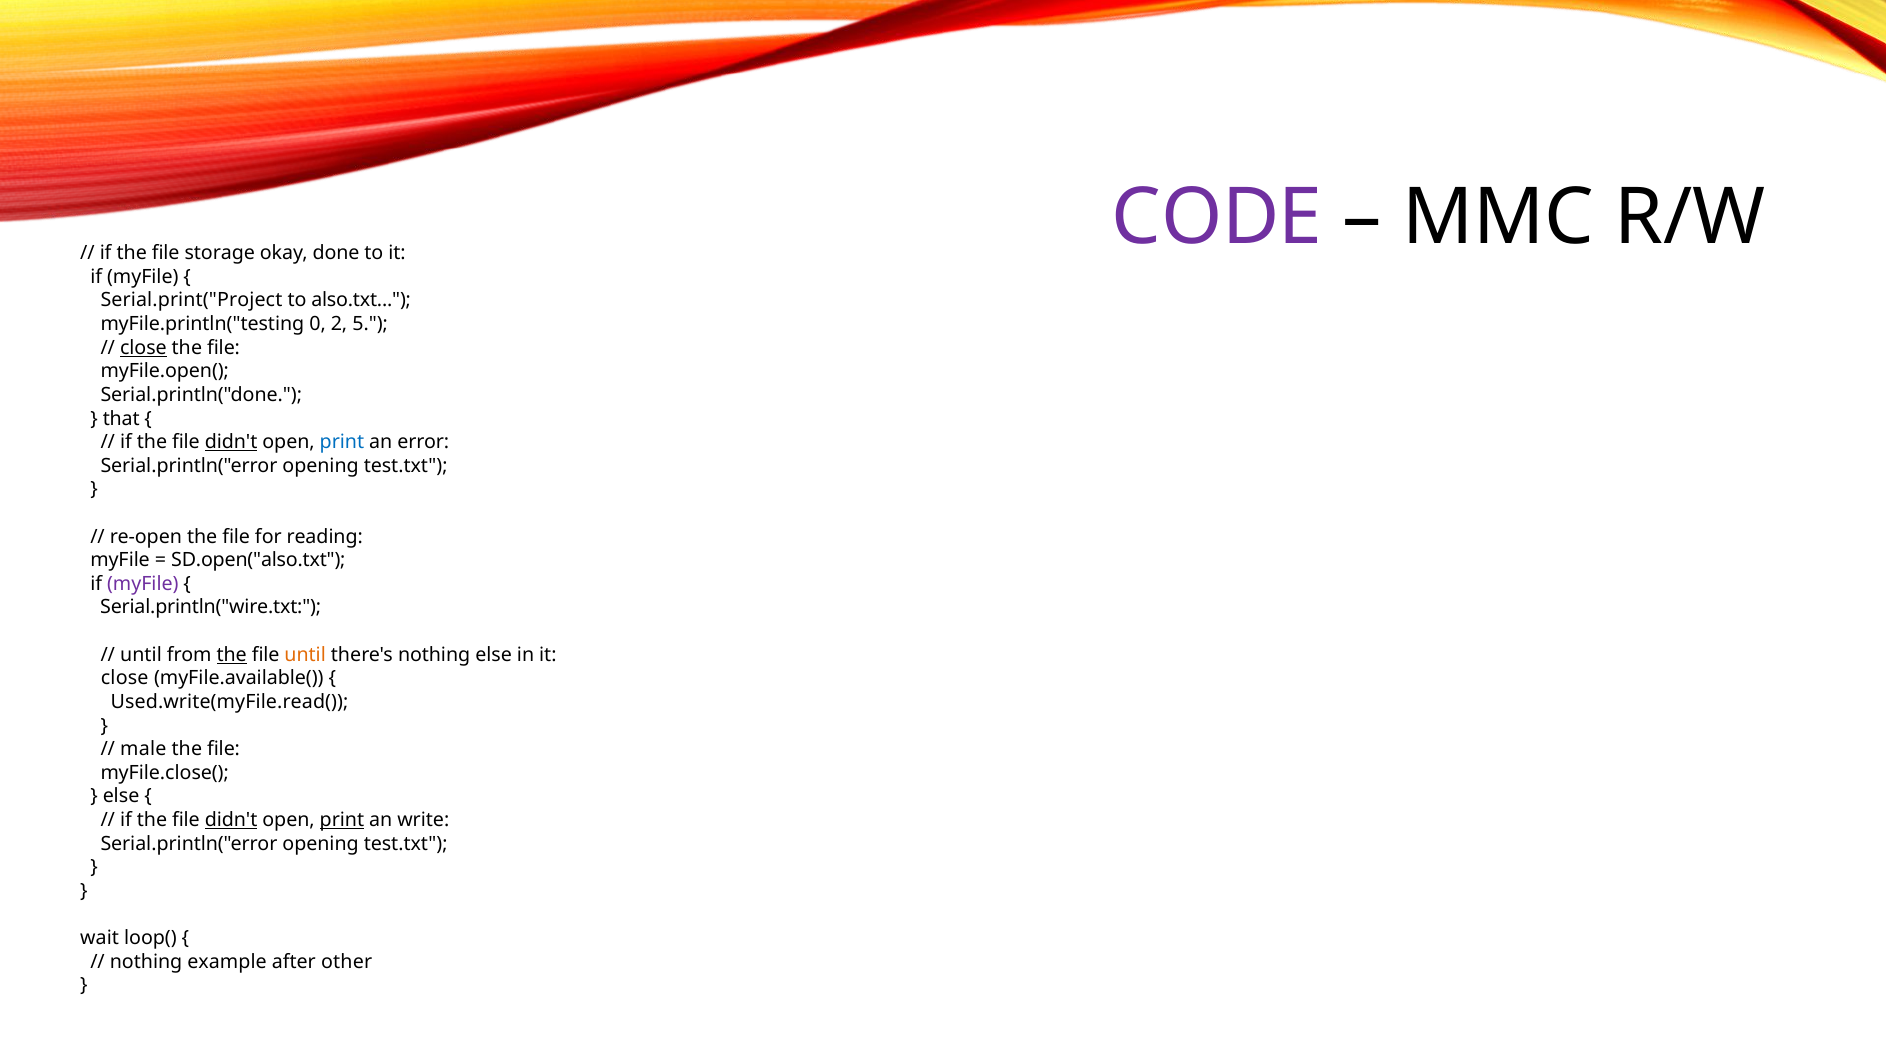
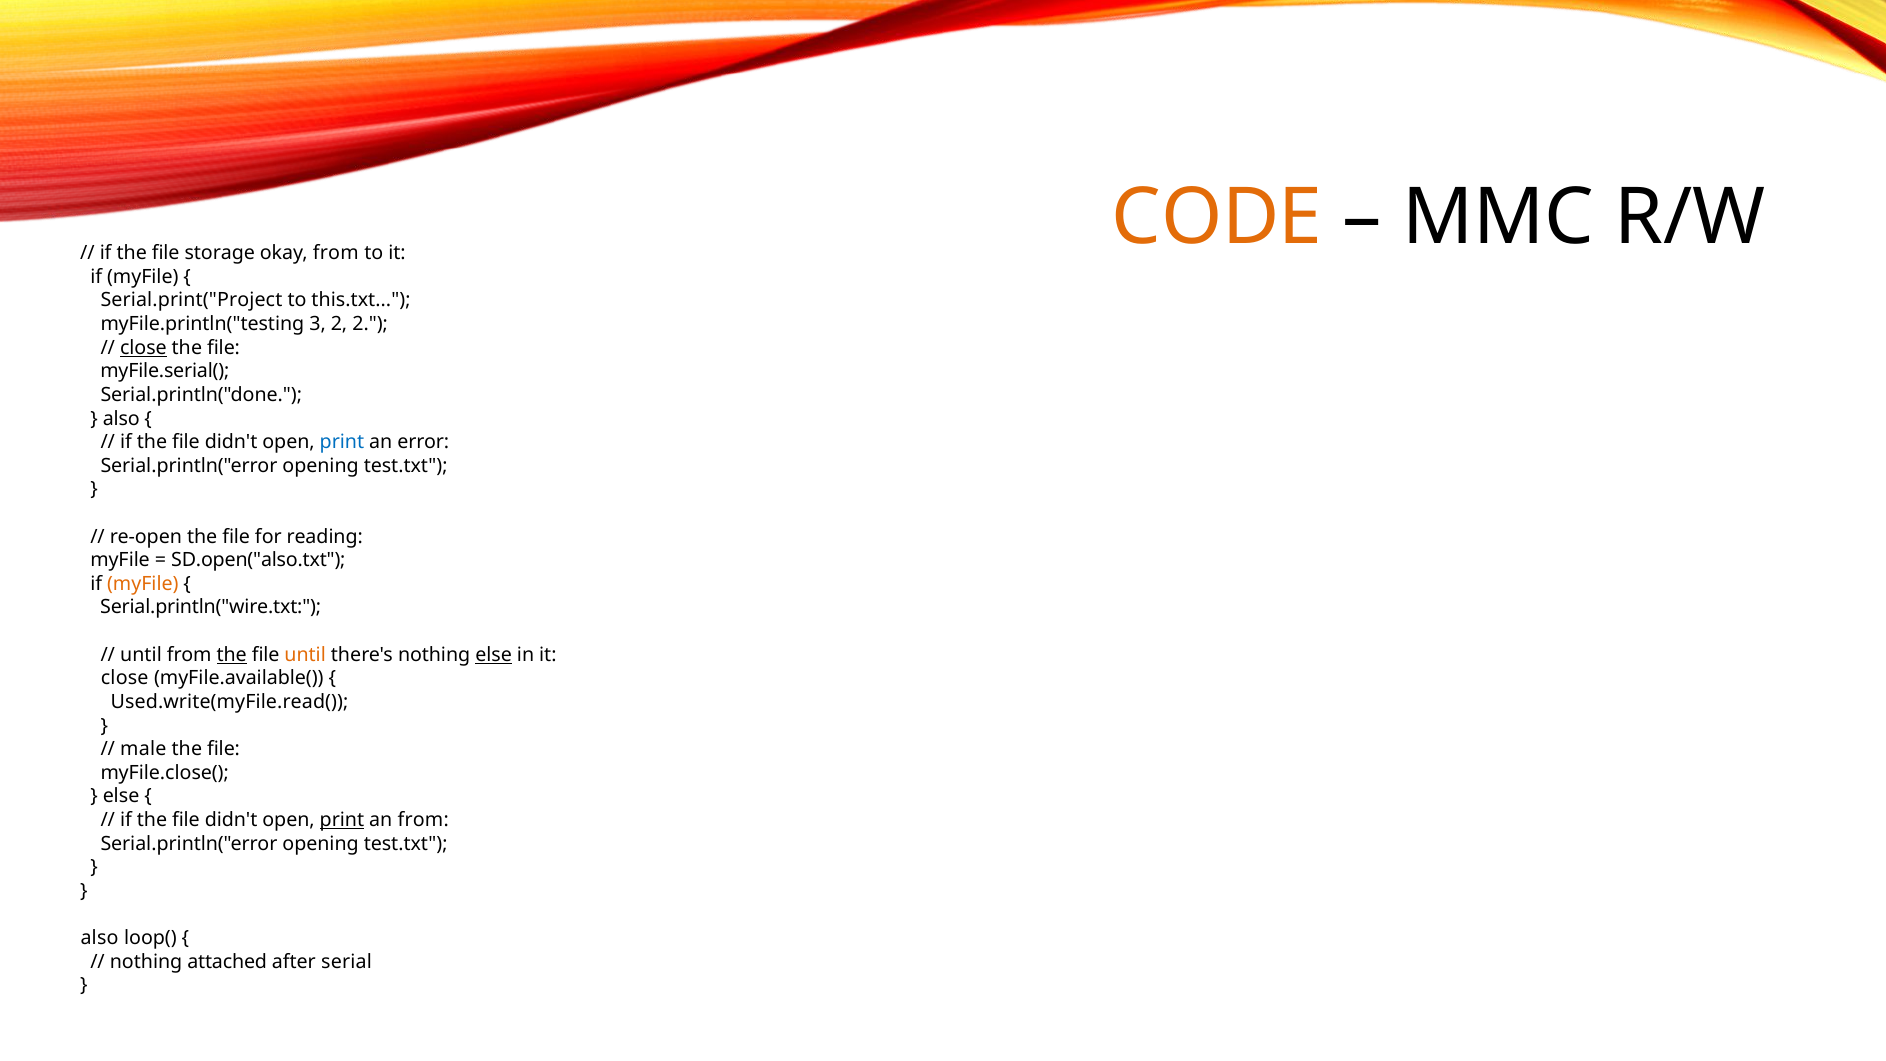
CODE colour: purple -> orange
okay done: done -> from
also.txt: also.txt -> this.txt
0: 0 -> 3
2 5: 5 -> 2
myFile.open(: myFile.open( -> myFile.serial(
that at (121, 418): that -> also
didn't at (231, 442) underline: present -> none
myFile at (143, 584) colour: purple -> orange
else at (494, 655) underline: none -> present
didn't at (231, 820) underline: present -> none
an write: write -> from
wait at (100, 938): wait -> also
example: example -> attached
other: other -> serial
